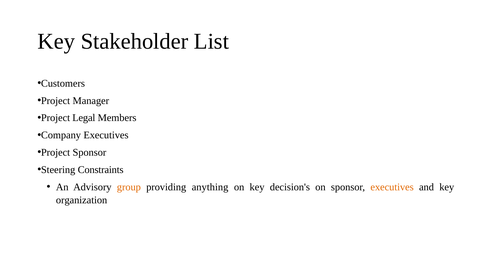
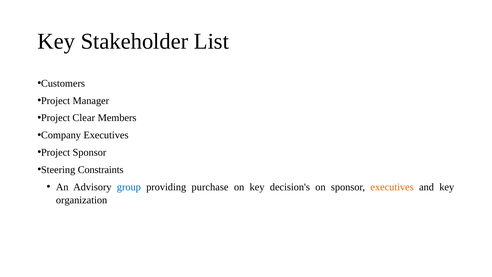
Legal: Legal -> Clear
group colour: orange -> blue
anything: anything -> purchase
